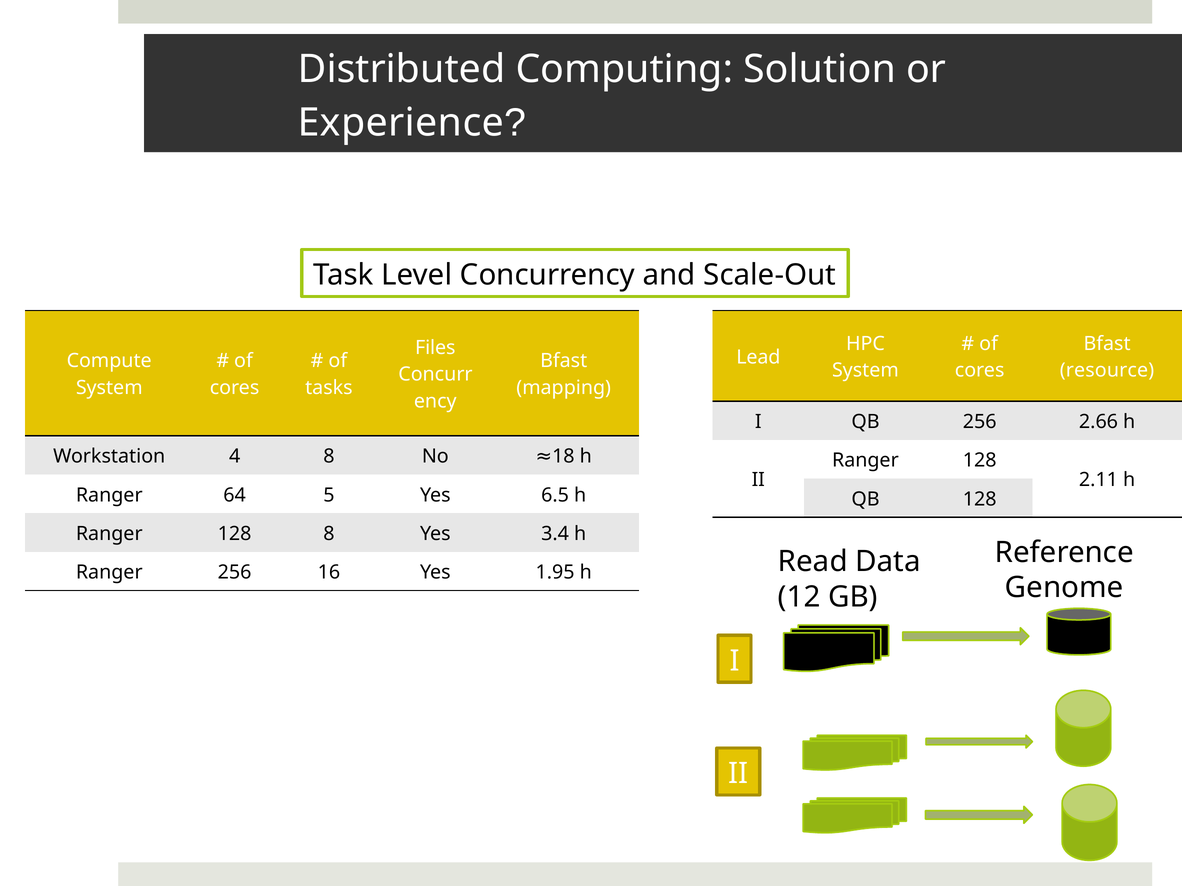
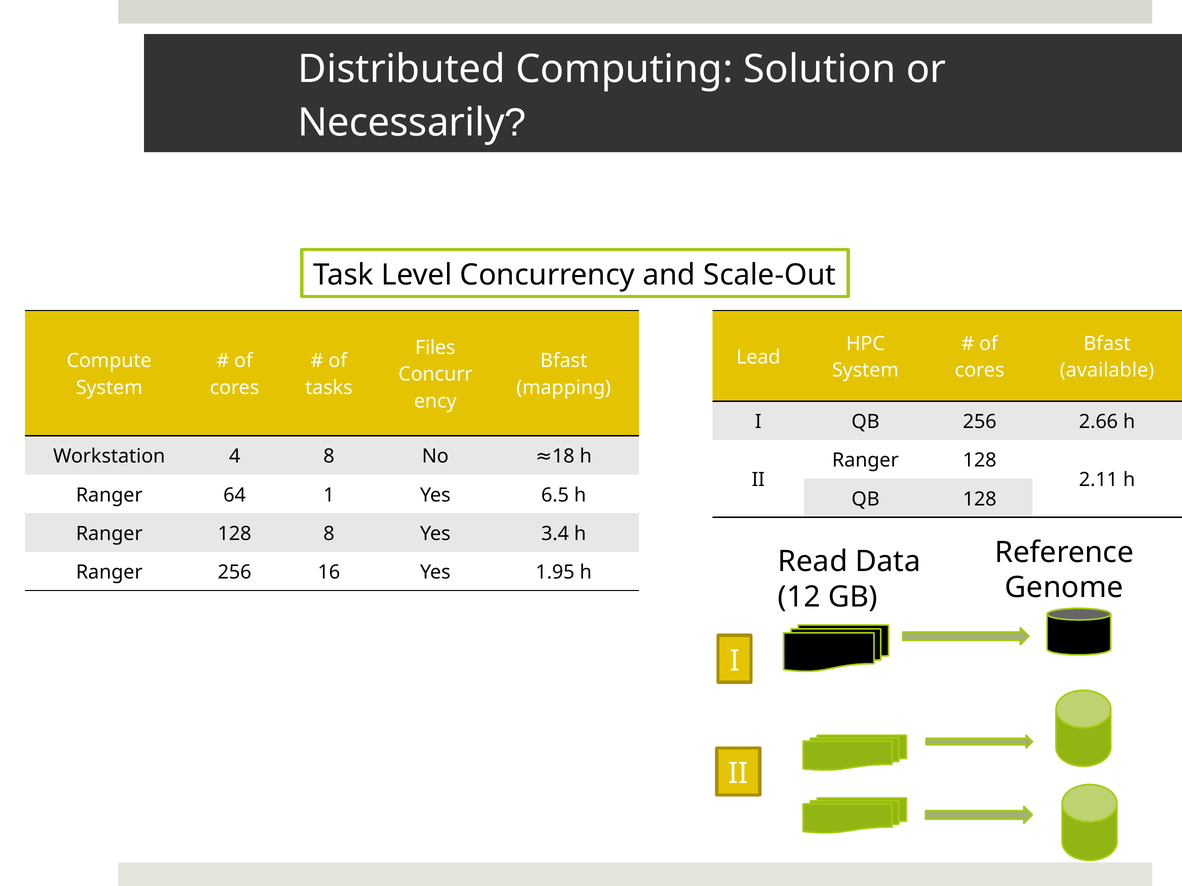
Experience: Experience -> Necessarily
resource: resource -> available
5: 5 -> 1
